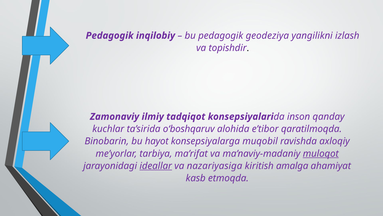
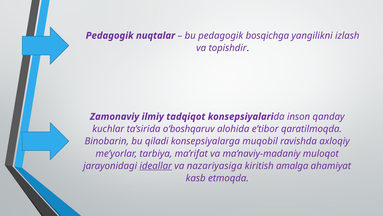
inqilobiy: inqilobiy -> nuqtalar
geodeziya: geodeziya -> bosqichga
hayot: hayot -> qiladi
muloqot underline: present -> none
